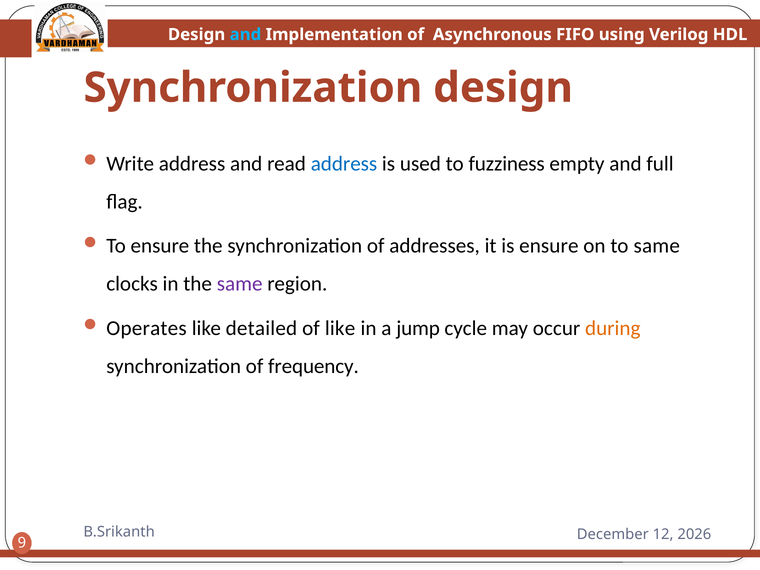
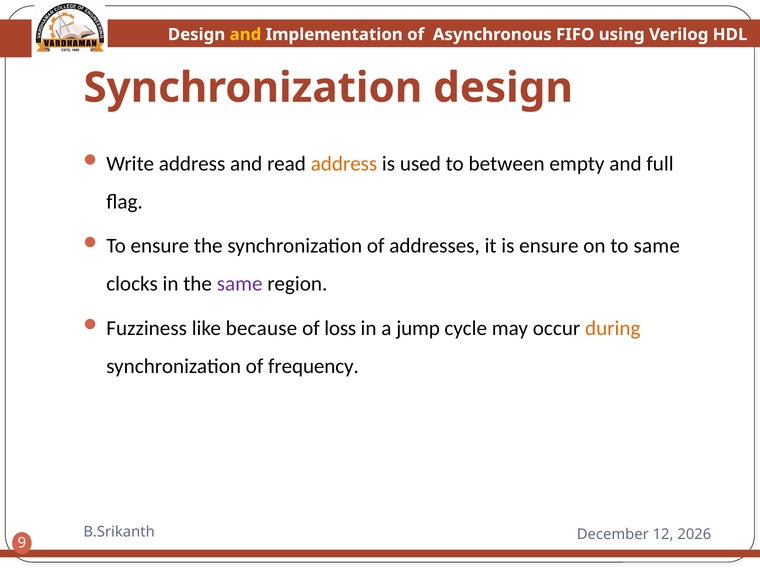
and at (245, 35) colour: light blue -> yellow
address at (344, 164) colour: blue -> orange
fuzziness: fuzziness -> between
Operates: Operates -> Fuzziness
detailed: detailed -> because
of like: like -> loss
